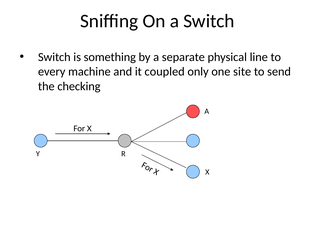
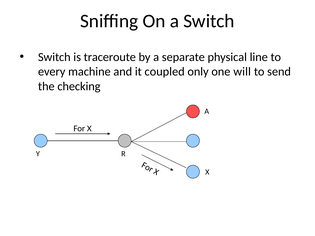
something: something -> traceroute
site: site -> will
